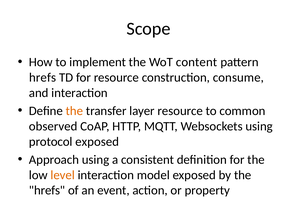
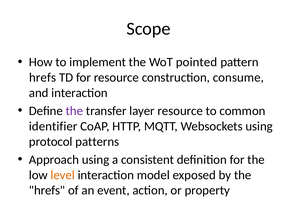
content: content -> pointed
the at (74, 111) colour: orange -> purple
observed: observed -> identifier
protocol exposed: exposed -> patterns
